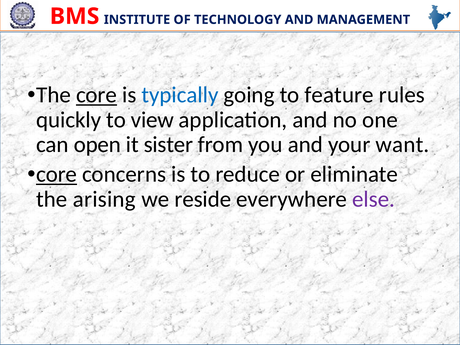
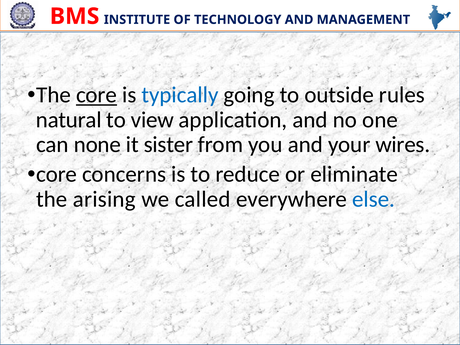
feature: feature -> outside
quickly: quickly -> natural
open: open -> none
want: want -> wires
core at (57, 174) underline: present -> none
reside: reside -> called
else colour: purple -> blue
